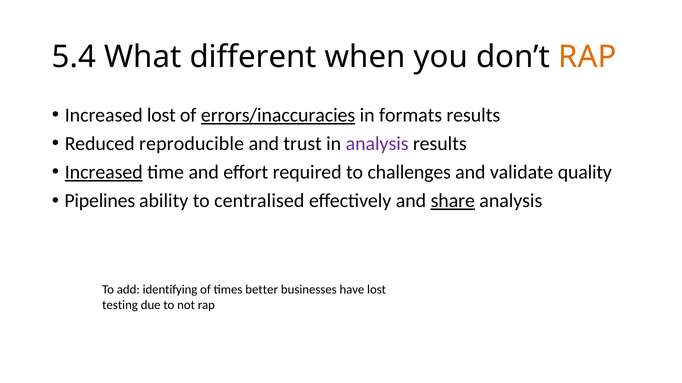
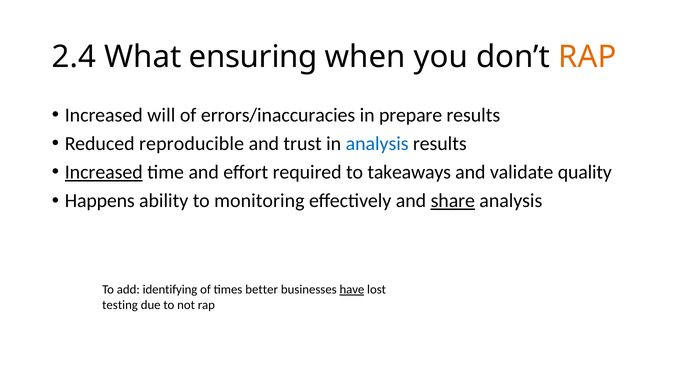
5.4: 5.4 -> 2.4
different: different -> ensuring
Increased lost: lost -> will
errors/inaccuracies underline: present -> none
formats: formats -> prepare
analysis at (377, 144) colour: purple -> blue
challenges: challenges -> takeaways
Pipelines: Pipelines -> Happens
centralised: centralised -> monitoring
have underline: none -> present
